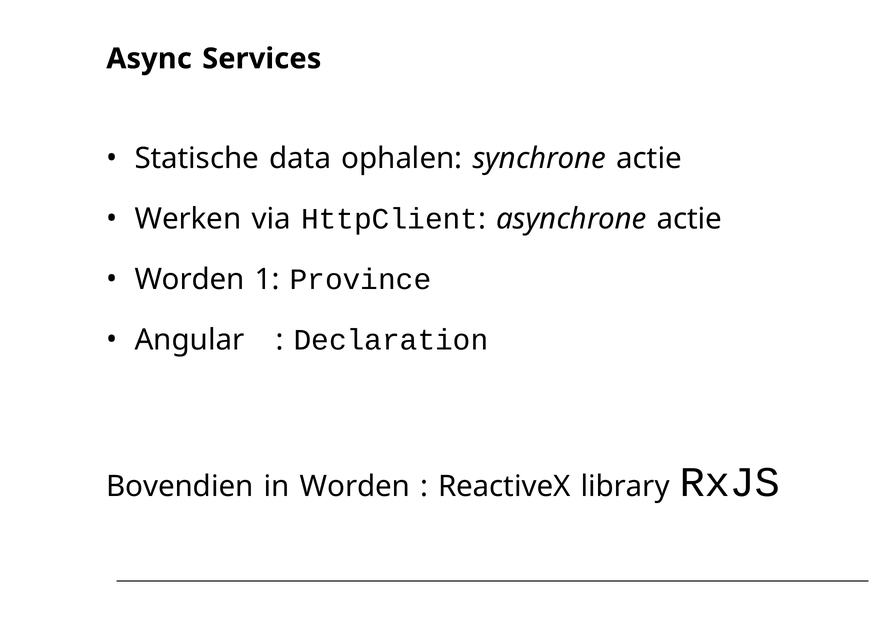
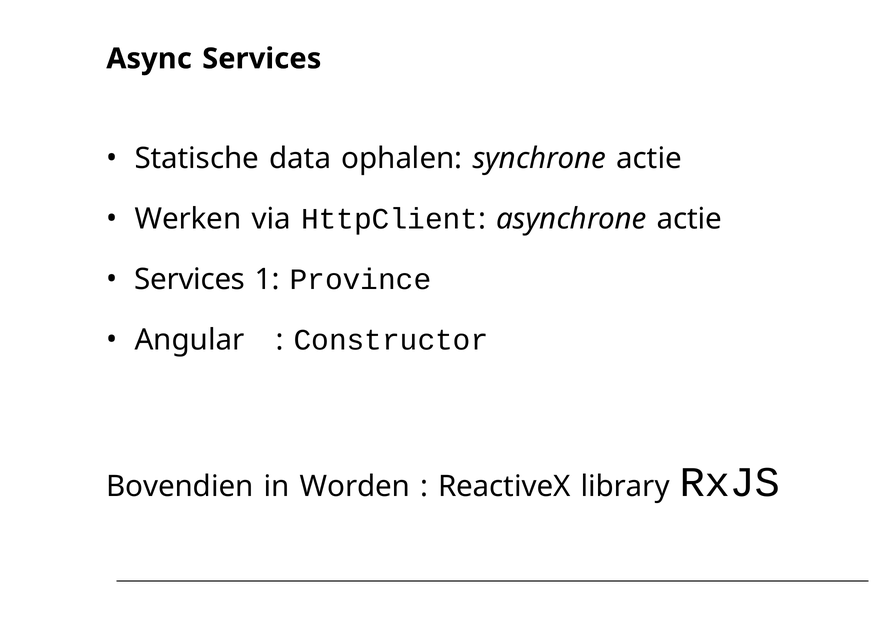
Worden at (190, 279): Worden -> Services
Declaration: Declaration -> Constructor
